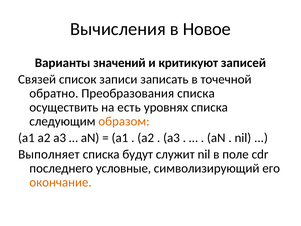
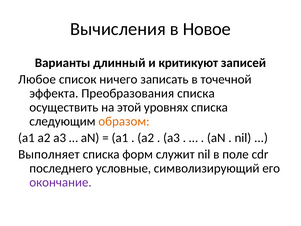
значений: значений -> длинный
Связей: Связей -> Любое
записи: записи -> ничего
обратно: обратно -> эффекта
есть: есть -> этой
будут: будут -> форм
окончание colour: orange -> purple
